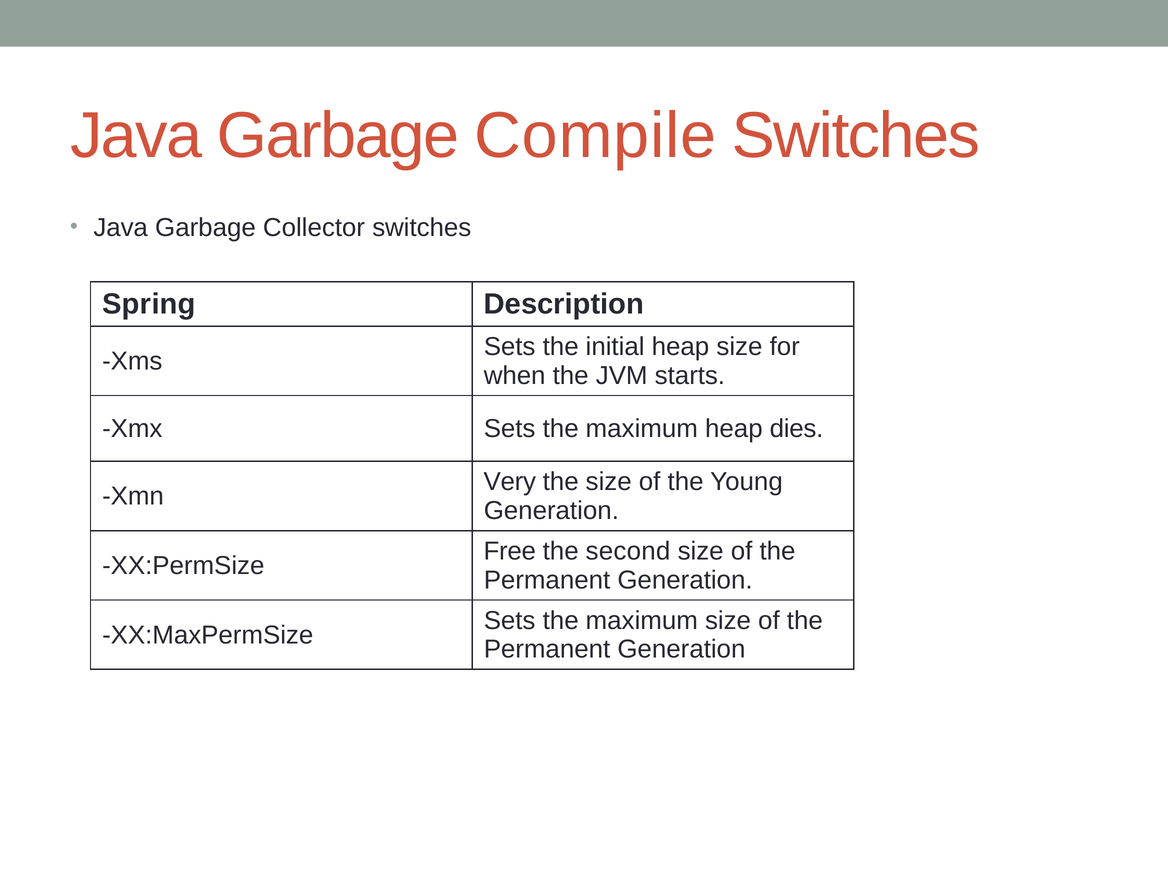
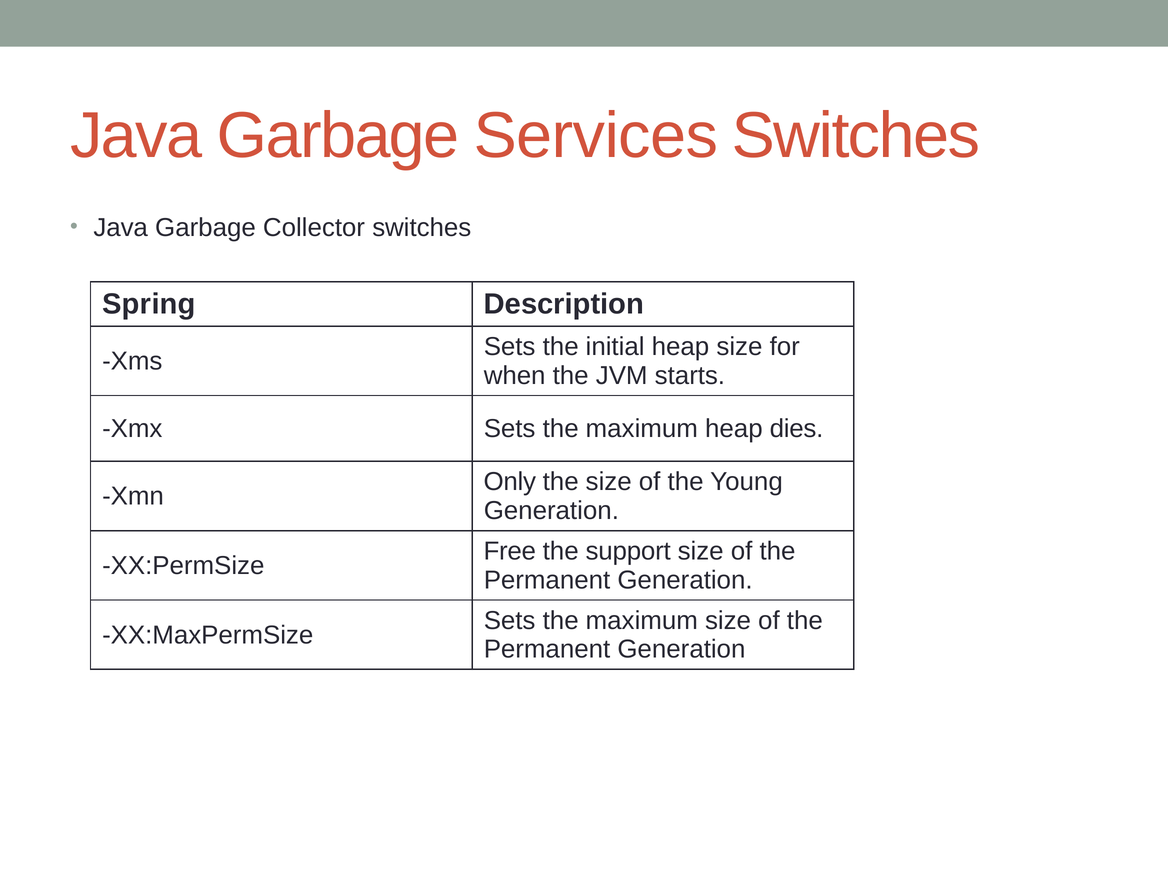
Compile: Compile -> Services
Very: Very -> Only
second: second -> support
